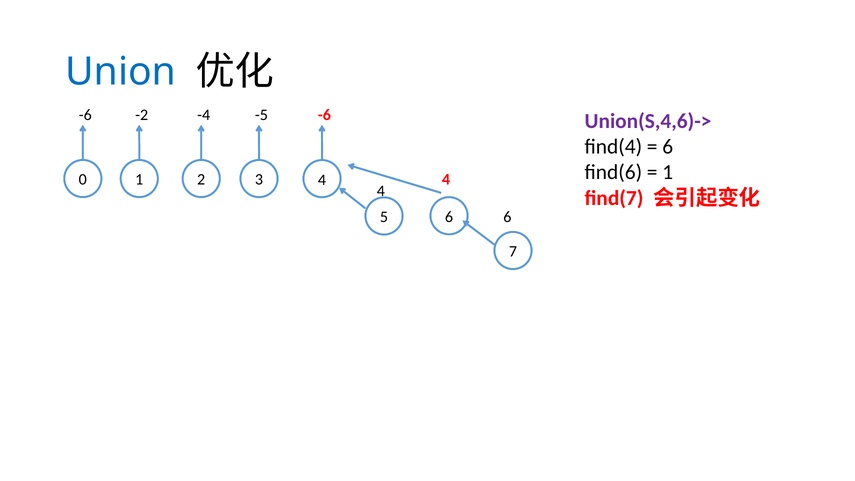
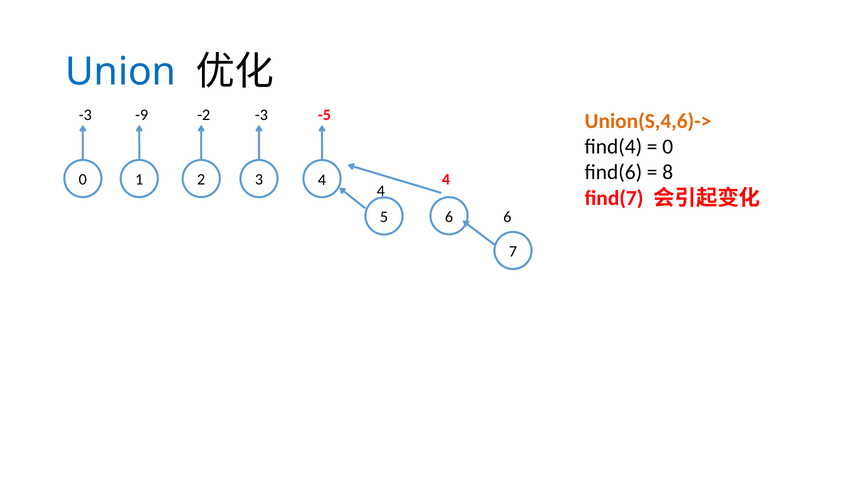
-6 at (85, 115): -6 -> -3
-2: -2 -> -9
-4: -4 -> -2
-5 at (261, 115): -5 -> -3
-6 at (324, 115): -6 -> -5
Union(S,4,6)-> colour: purple -> orange
6 at (668, 147): 6 -> 0
1 at (668, 172): 1 -> 8
